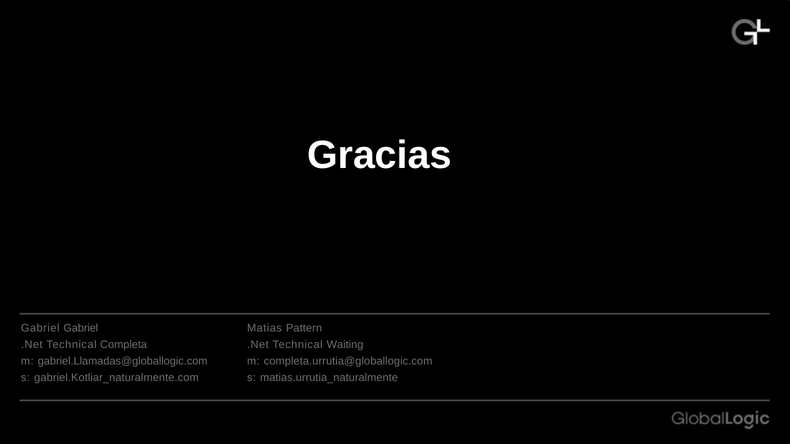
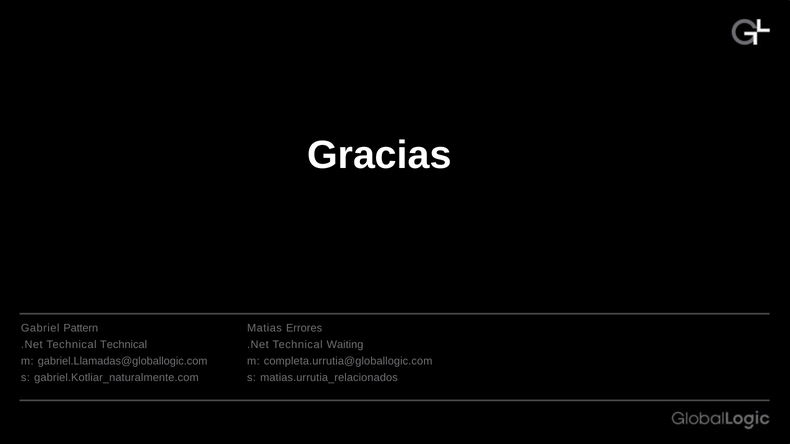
Gabriel Gabriel: Gabriel -> Pattern
Pattern: Pattern -> Errores
Technical Completa: Completa -> Technical
matias.urrutia_naturalmente: matias.urrutia_naturalmente -> matias.urrutia_relacionados
